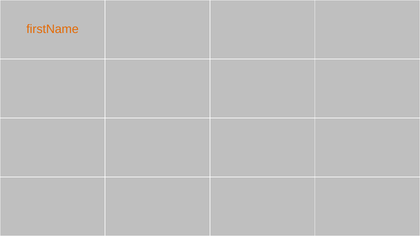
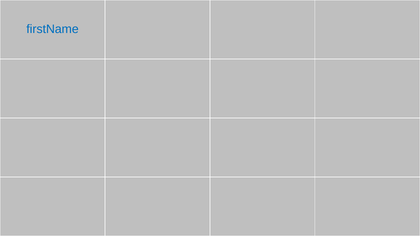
firstName colour: orange -> blue
